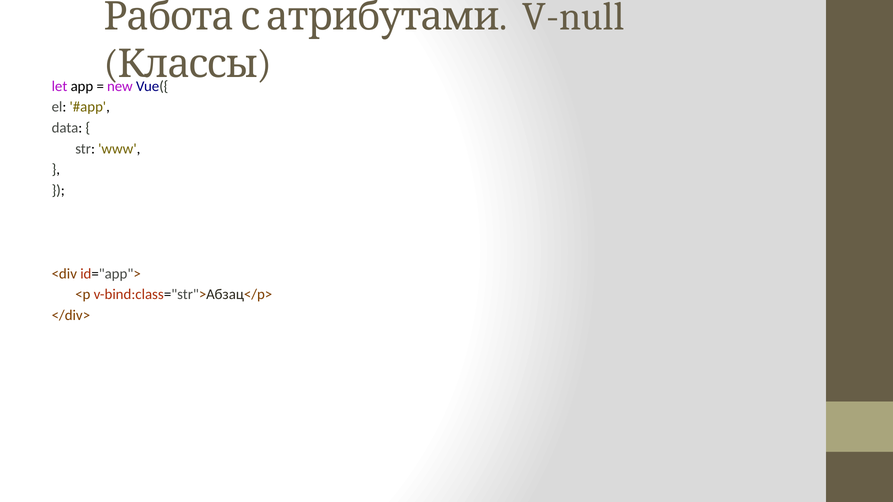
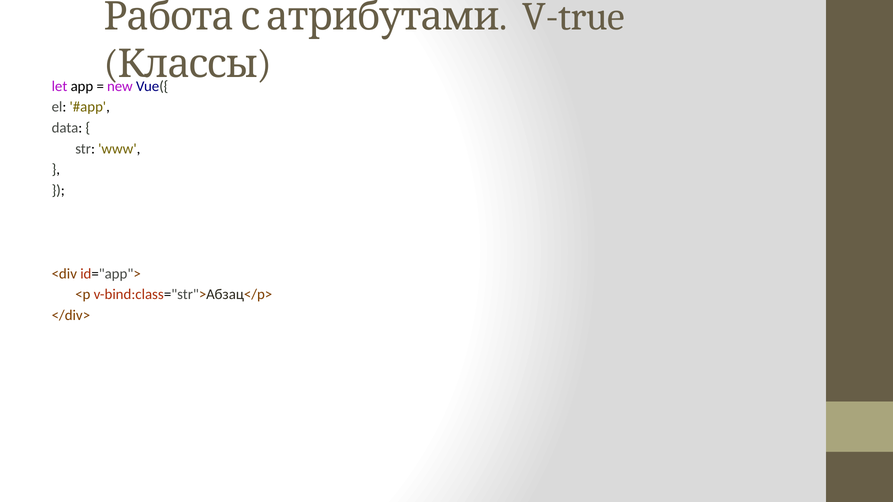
V-null: V-null -> V-true
